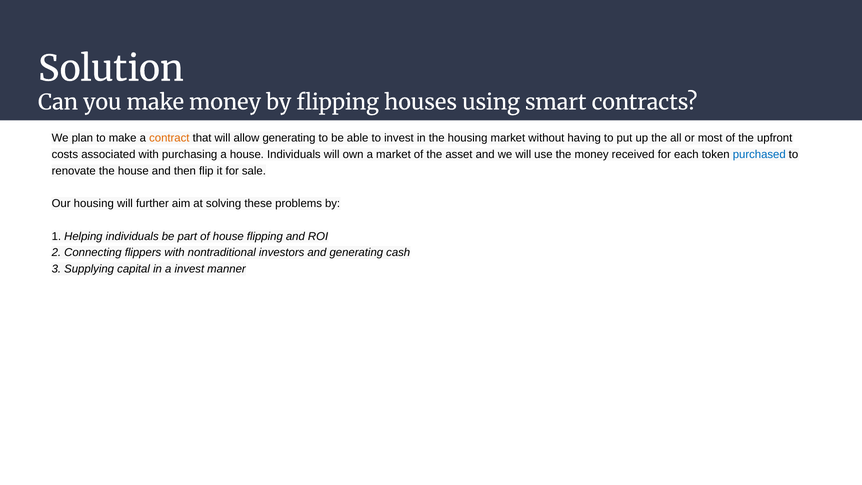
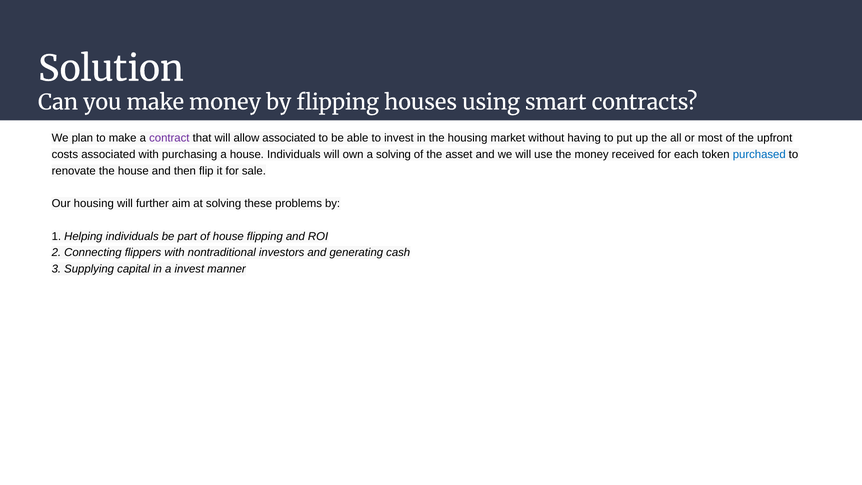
contract colour: orange -> purple
allow generating: generating -> associated
a market: market -> solving
